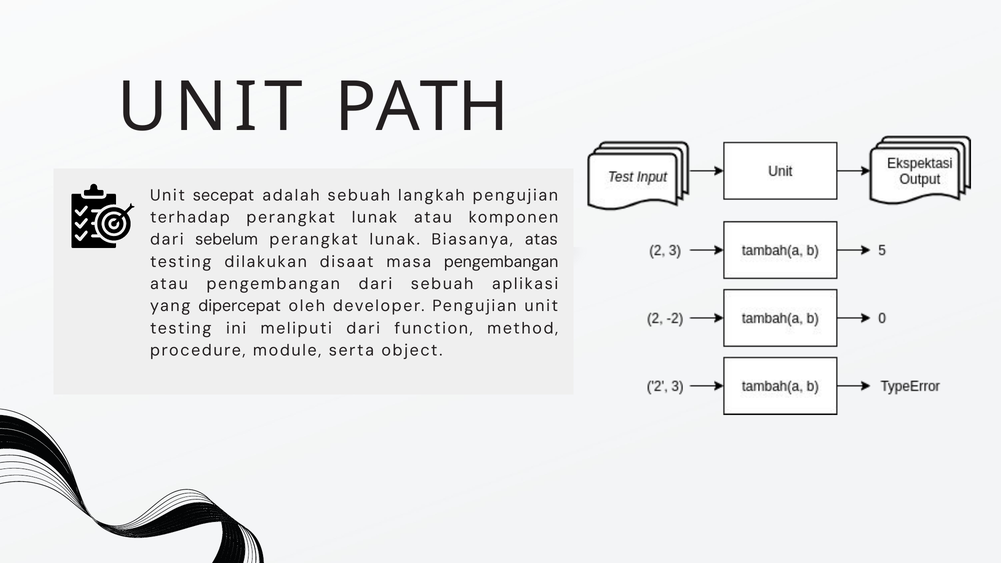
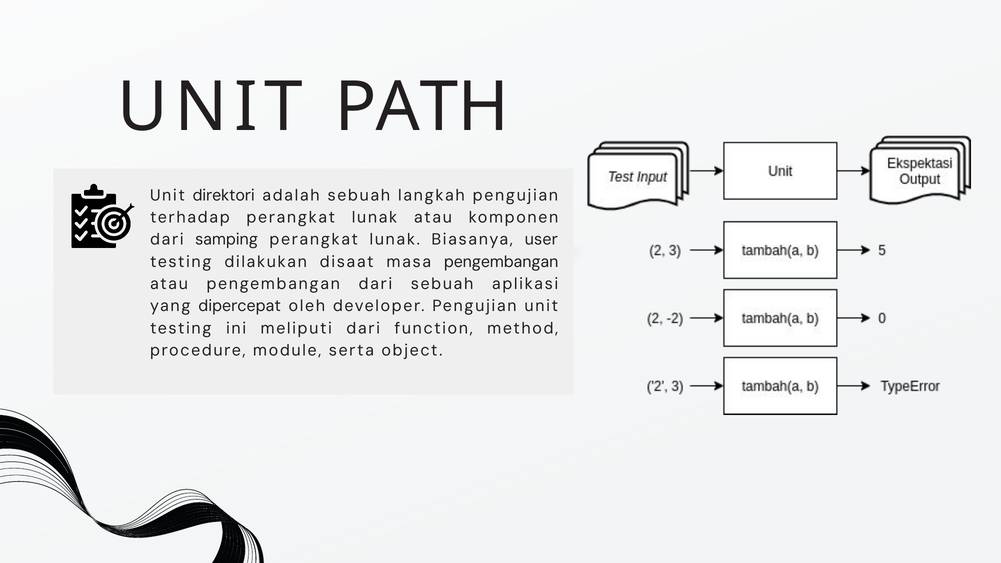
secepat: secepat -> direktori
sebelum: sebelum -> samping
atas: atas -> user
